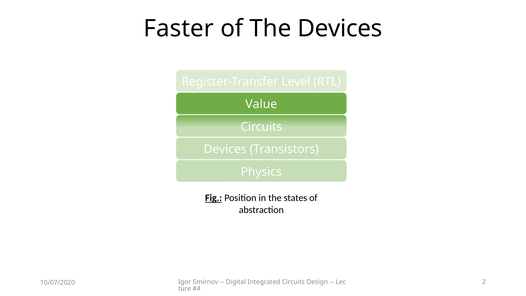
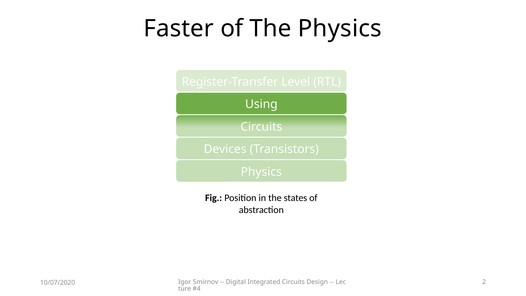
The Devices: Devices -> Physics
Value: Value -> Using
Fig underline: present -> none
